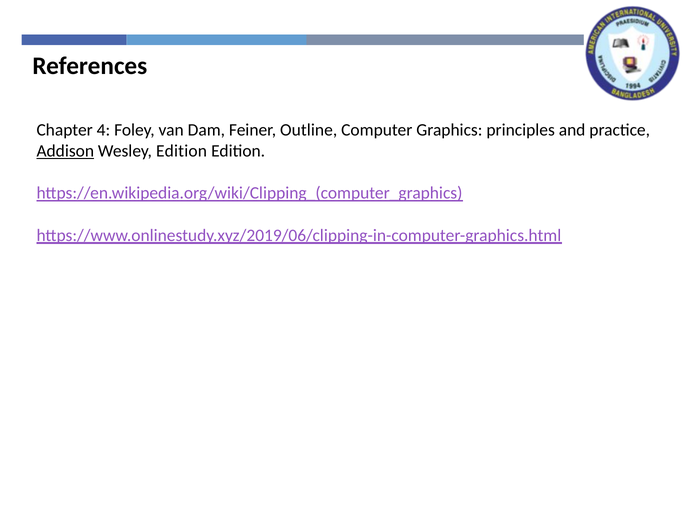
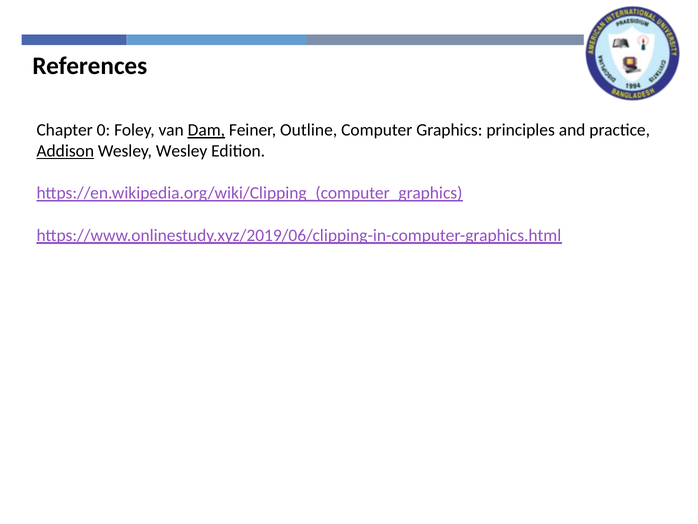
4: 4 -> 0
Dam underline: none -> present
Wesley Edition: Edition -> Wesley
